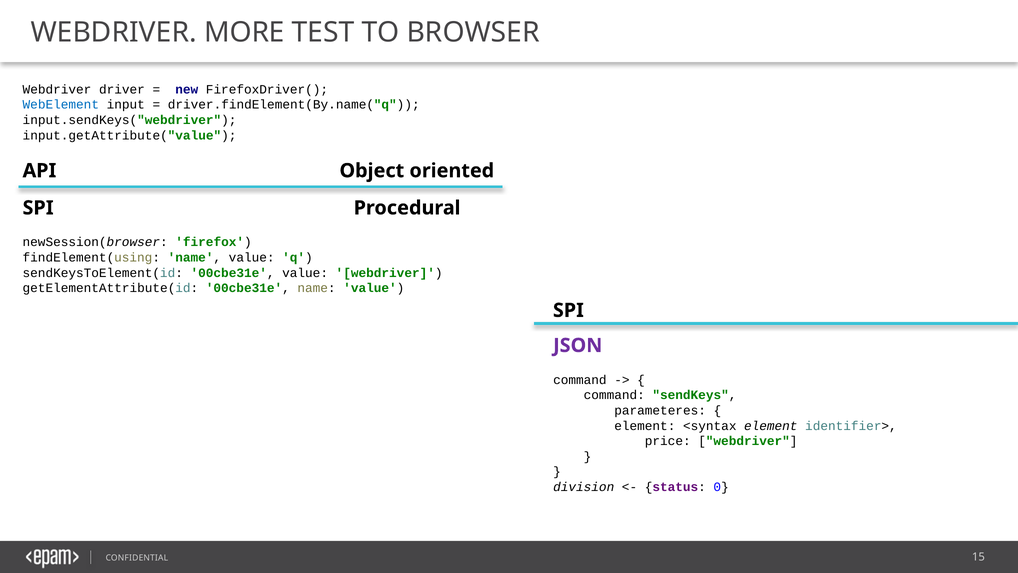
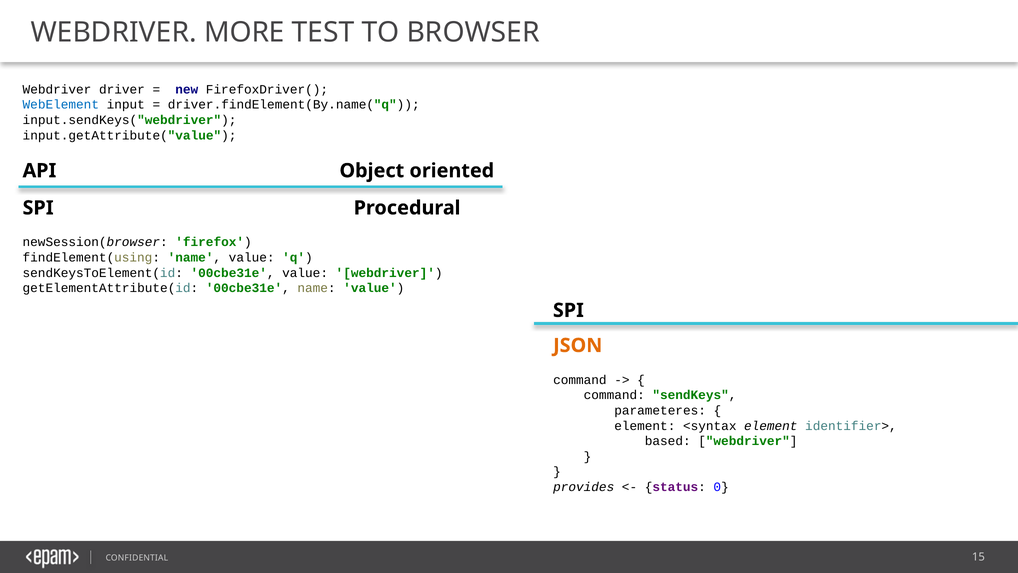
JSON colour: purple -> orange
price: price -> based
division: division -> provides
